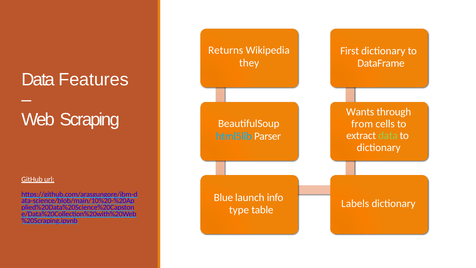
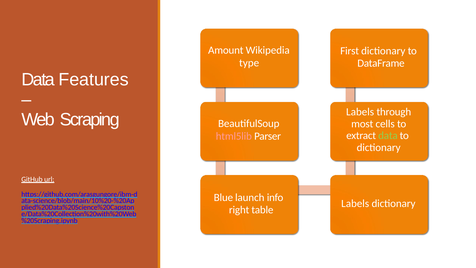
Returns: Returns -> Amount
they: they -> type
Wants at (360, 112): Wants -> Labels
from: from -> most
html5lib colour: light blue -> pink
type: type -> right
